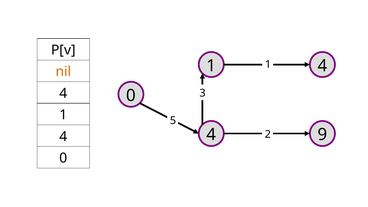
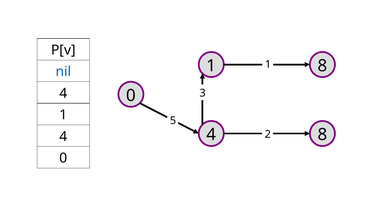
4 at (322, 66): 4 -> 8
nil colour: orange -> blue
4 9: 9 -> 8
